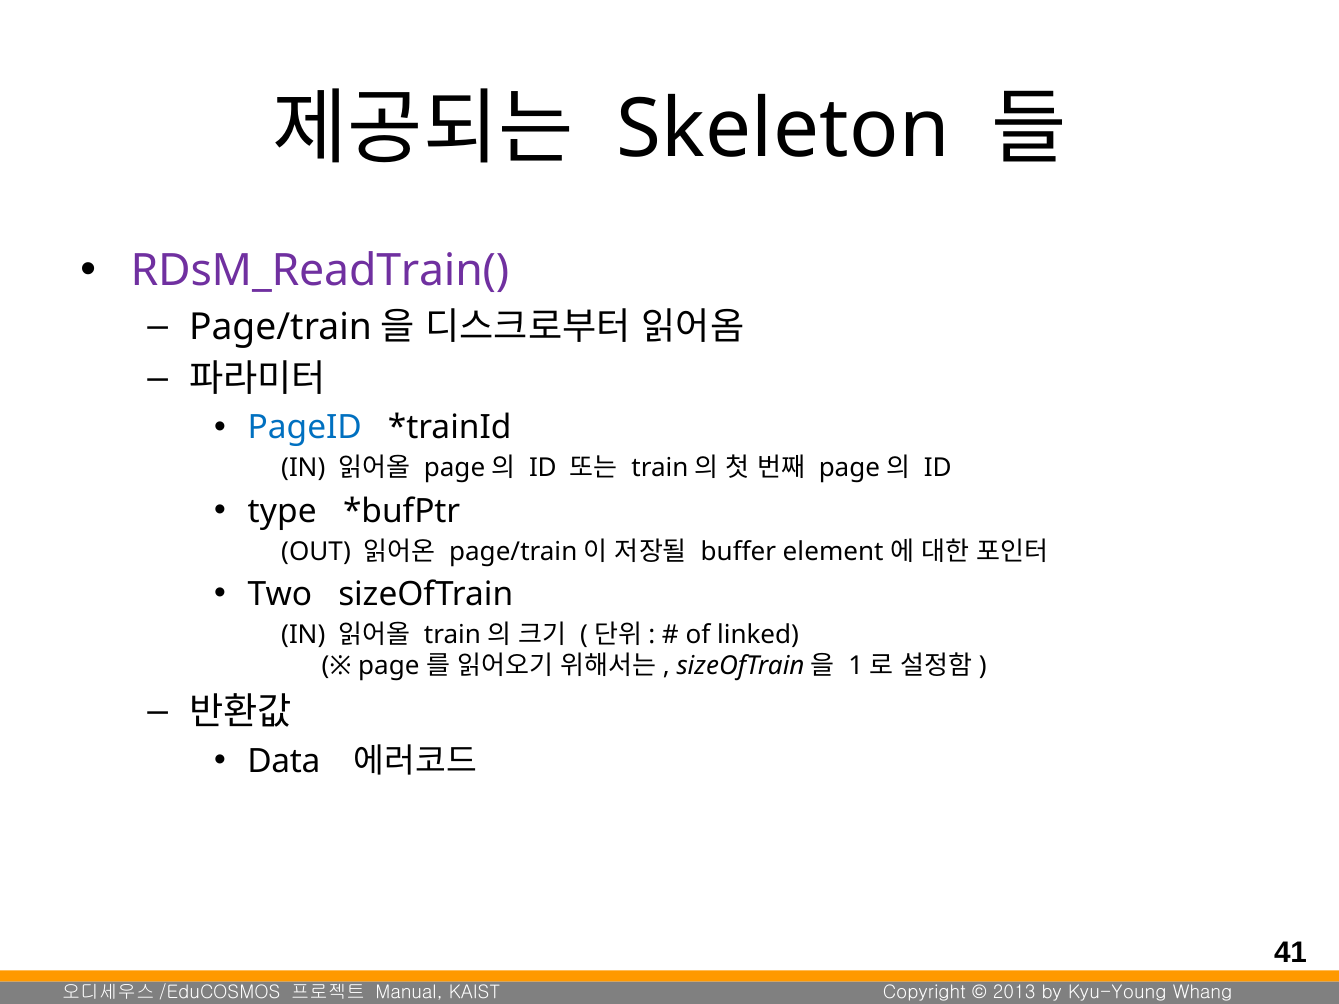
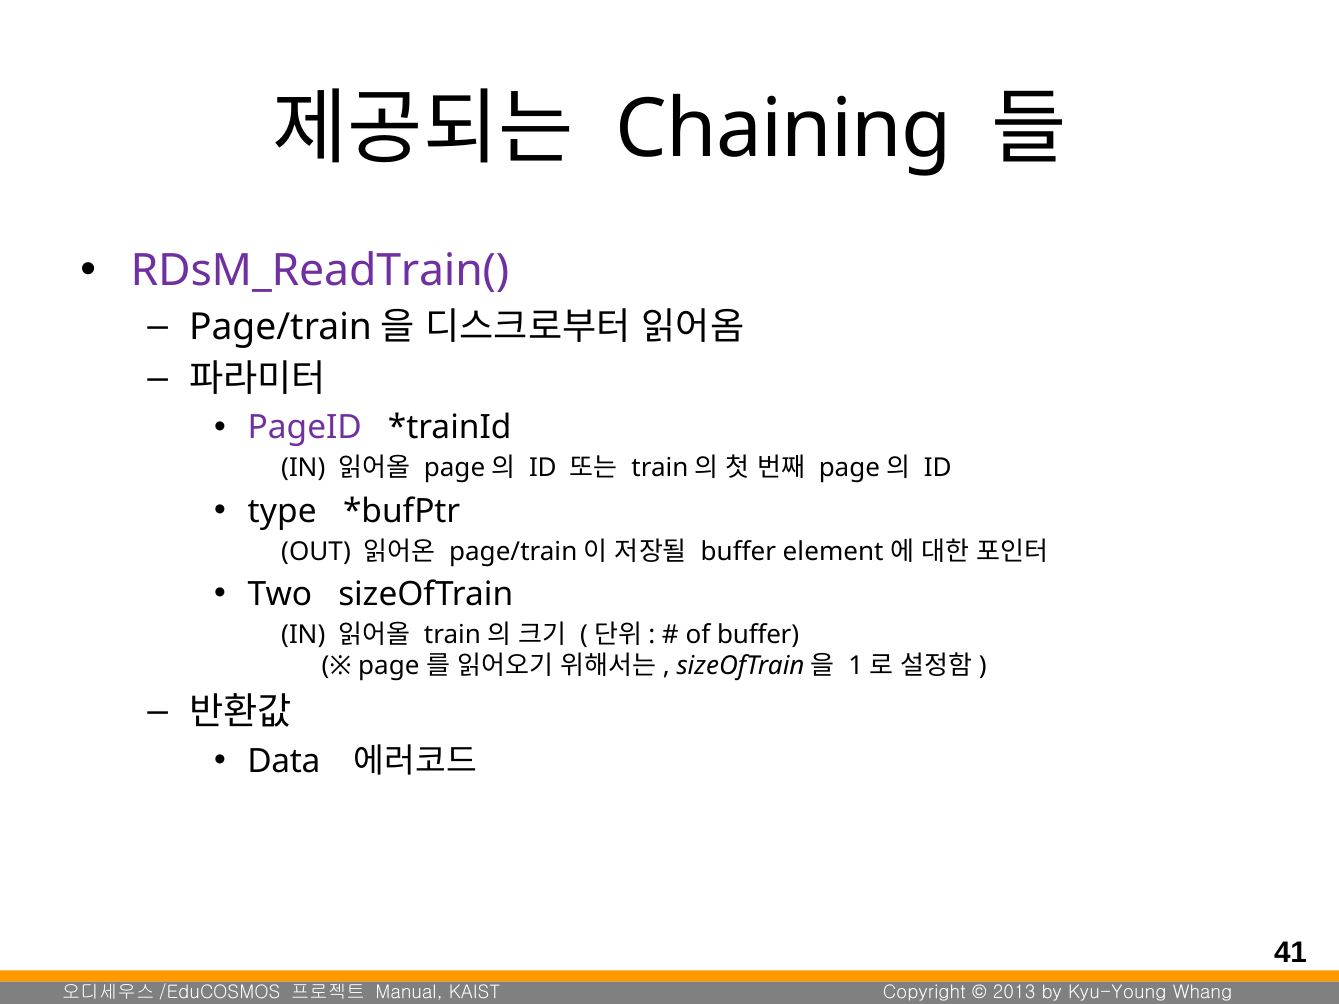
Skeleton: Skeleton -> Chaining
PageID colour: blue -> purple
of linked: linked -> buffer
